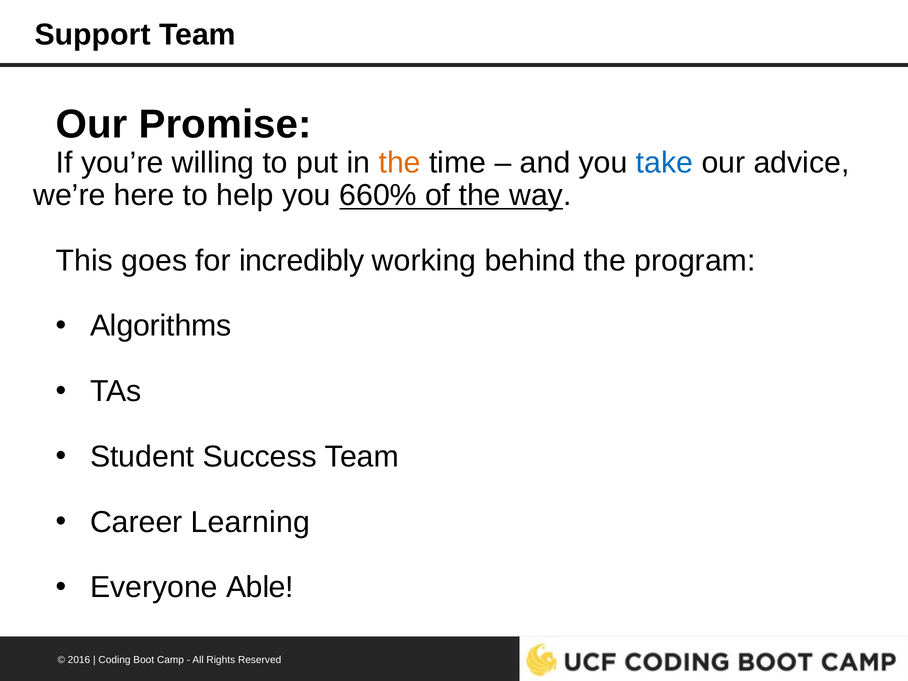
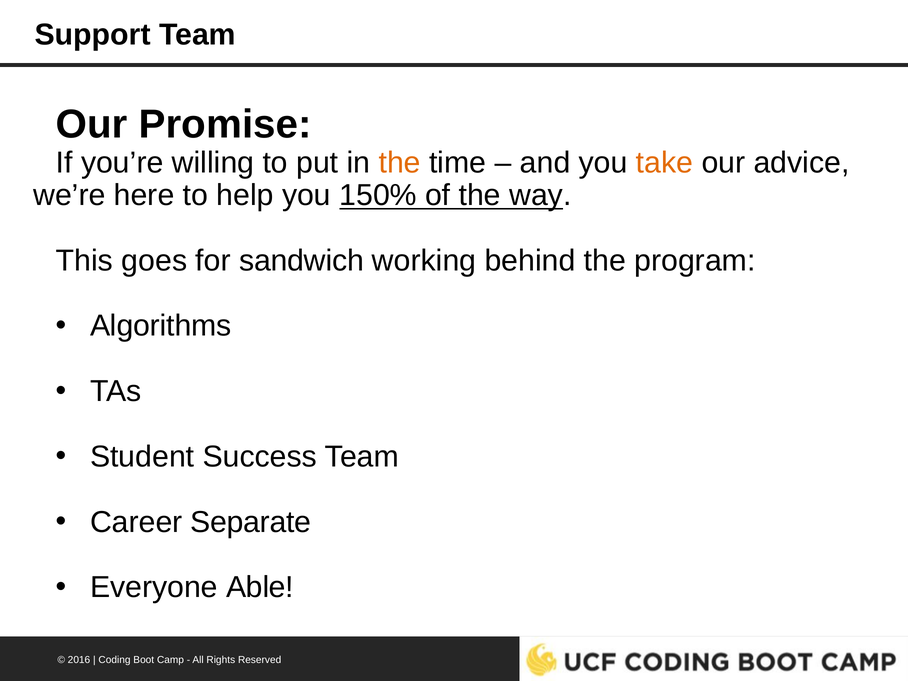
take colour: blue -> orange
660%: 660% -> 150%
incredibly: incredibly -> sandwich
Learning: Learning -> Separate
